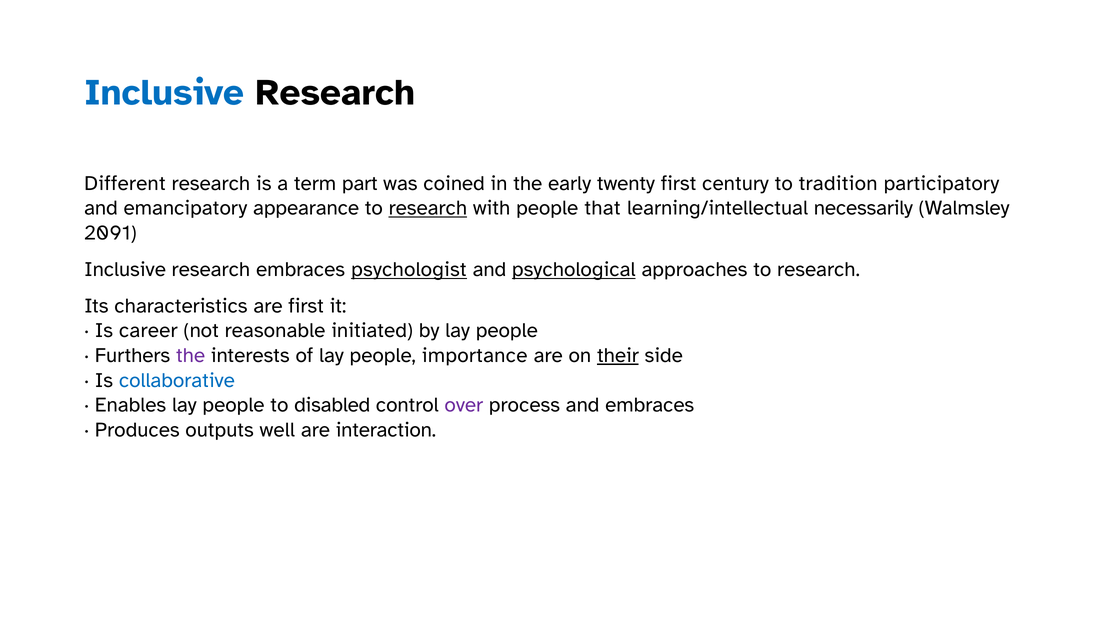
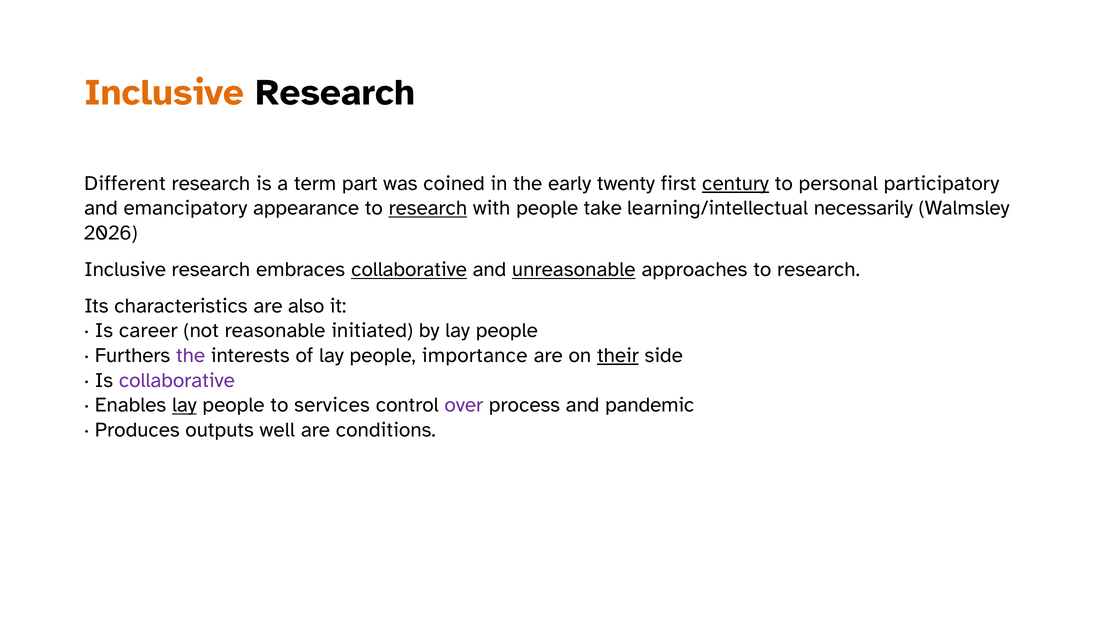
Inclusive at (164, 93) colour: blue -> orange
century underline: none -> present
tradition: tradition -> personal
that: that -> take
2091: 2091 -> 2026
embraces psychologist: psychologist -> collaborative
psychological: psychological -> unreasonable
are first: first -> also
collaborative at (177, 380) colour: blue -> purple
lay at (184, 405) underline: none -> present
disabled: disabled -> services
and embraces: embraces -> pandemic
interaction: interaction -> conditions
